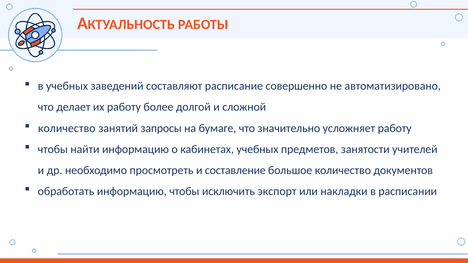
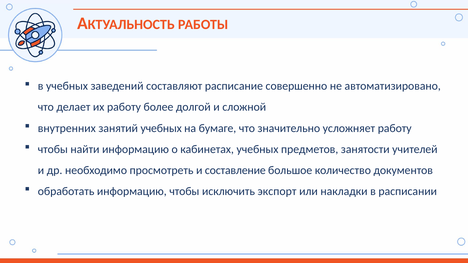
количество at (67, 128): количество -> внутренних
занятий запросы: запросы -> учебных
